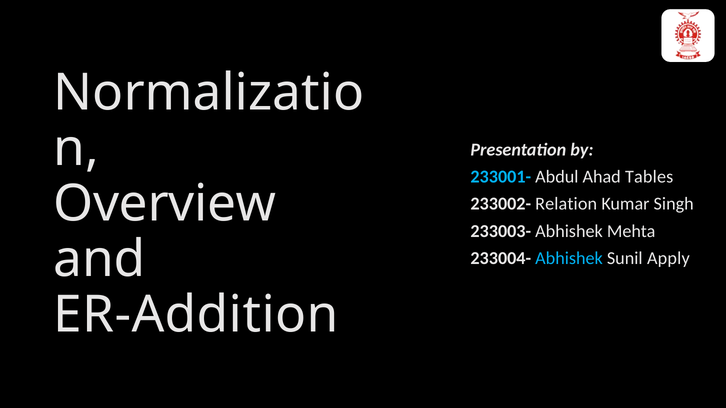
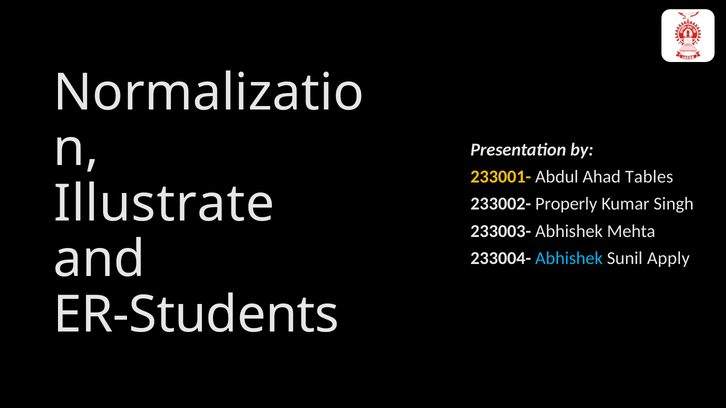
233001- colour: light blue -> yellow
Overview: Overview -> Illustrate
Relation: Relation -> Properly
ER-Addition: ER-Addition -> ER-Students
